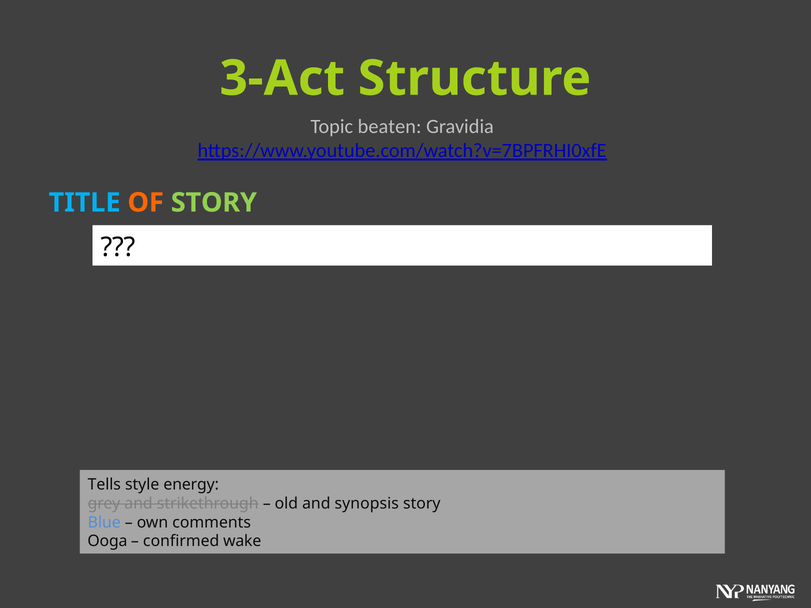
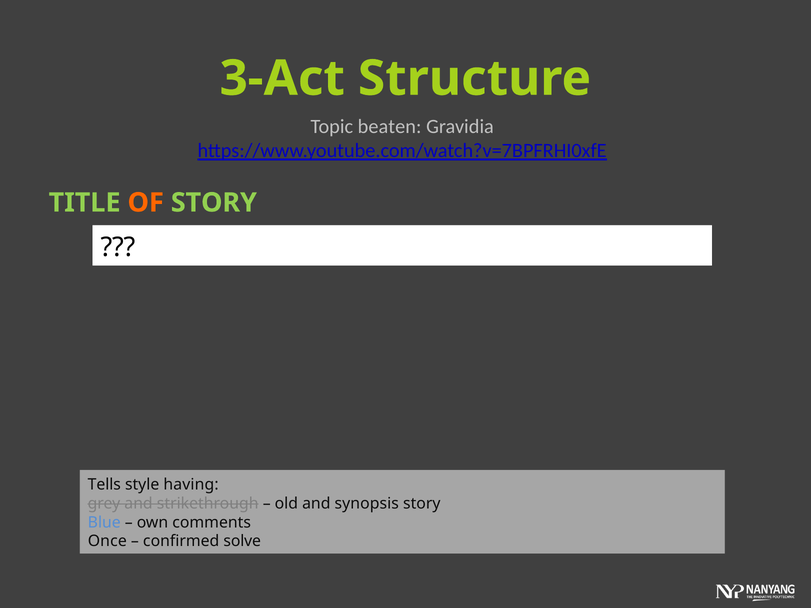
TITLE colour: light blue -> light green
energy: energy -> having
Ooga: Ooga -> Once
wake: wake -> solve
